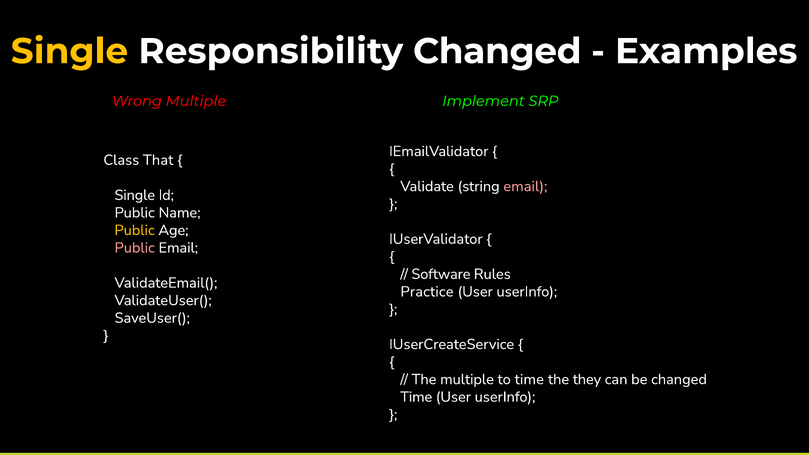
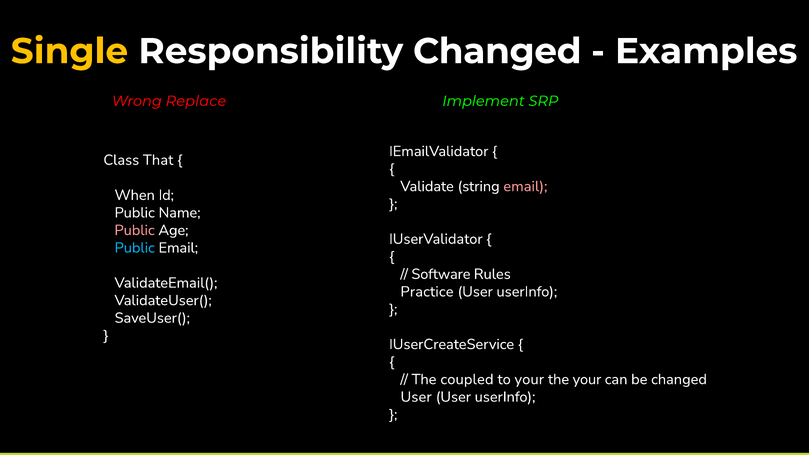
Wrong Multiple: Multiple -> Replace
Single at (135, 195): Single -> When
Public at (135, 230) colour: yellow -> pink
Public at (135, 248) colour: pink -> light blue
The multiple: multiple -> coupled
to time: time -> your
the they: they -> your
Time at (416, 397): Time -> User
